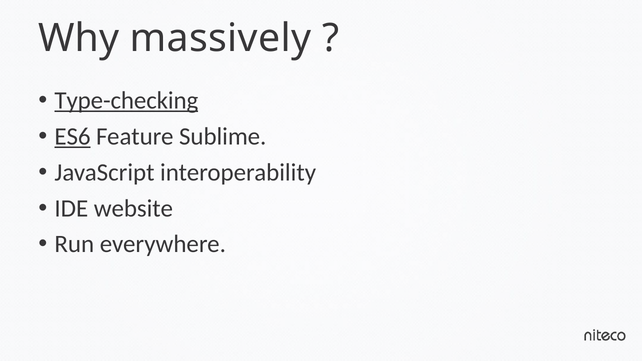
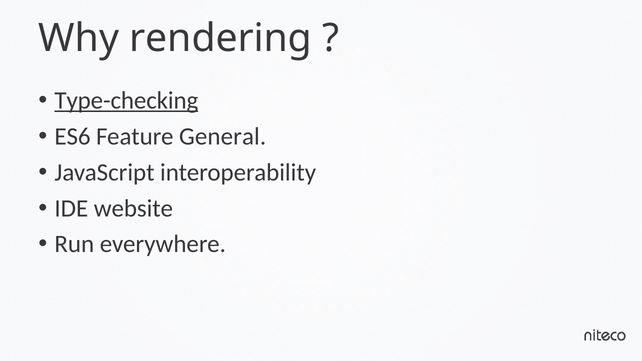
massively: massively -> rendering
ES6 underline: present -> none
Sublime: Sublime -> General
